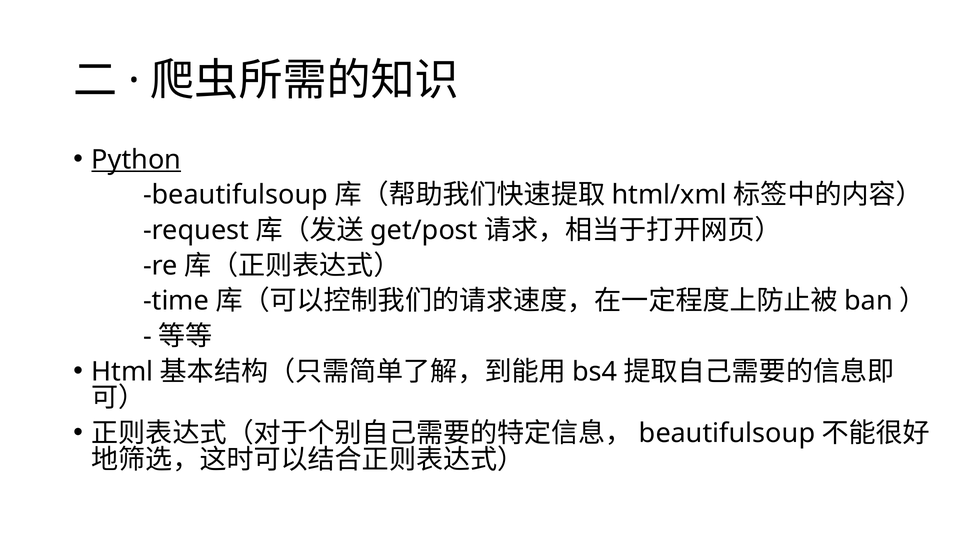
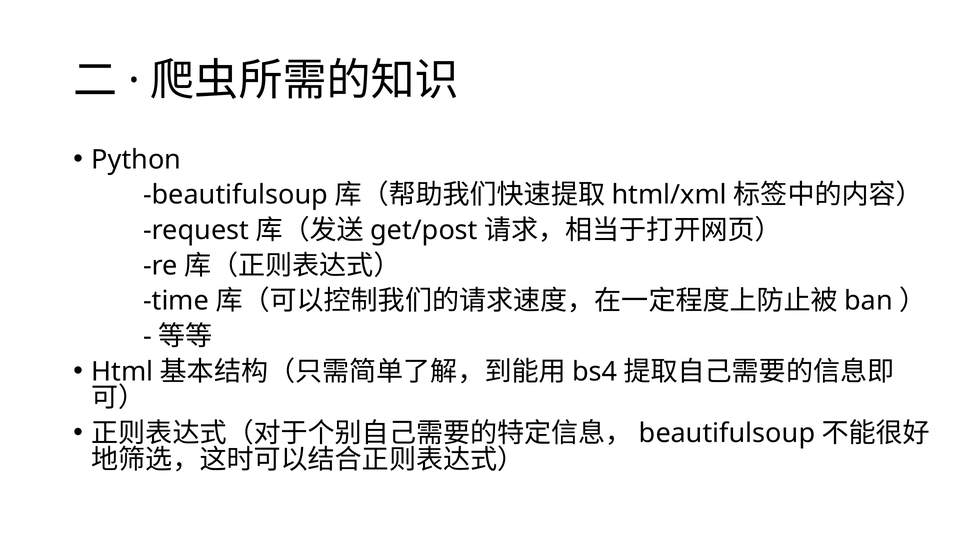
Python underline: present -> none
